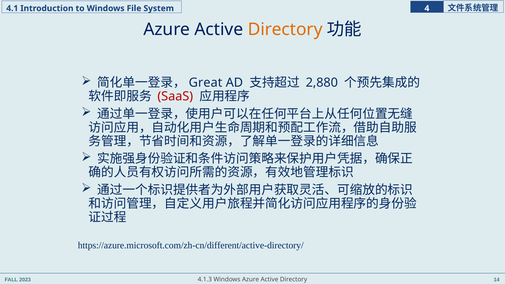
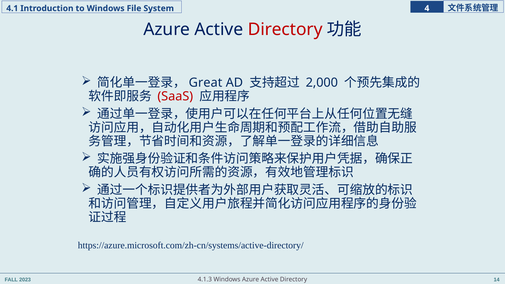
Directory at (285, 30) colour: orange -> red
2,880: 2,880 -> 2,000
https://azure.microsoft.com/zh-cn/different/active-directory/: https://azure.microsoft.com/zh-cn/different/active-directory/ -> https://azure.microsoft.com/zh-cn/systems/active-directory/
